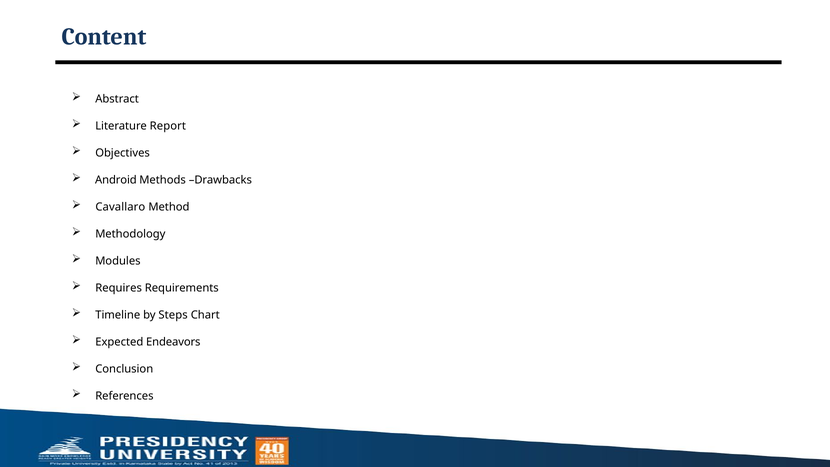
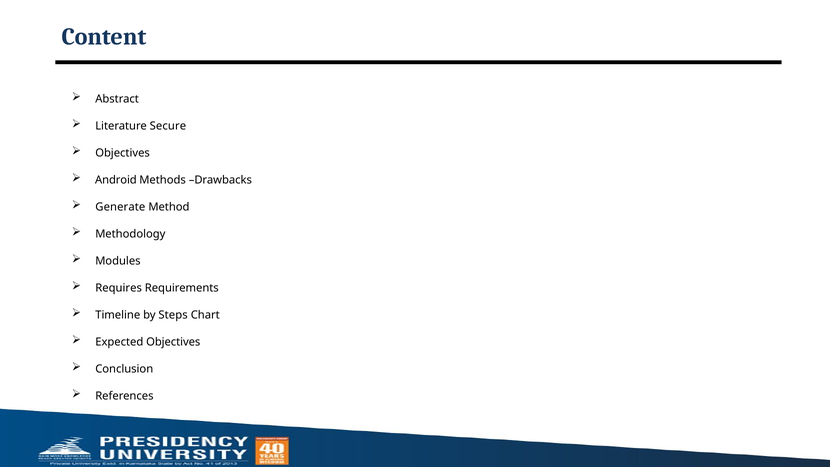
Report: Report -> Secure
Cavallaro: Cavallaro -> Generate
Expected Endeavors: Endeavors -> Objectives
